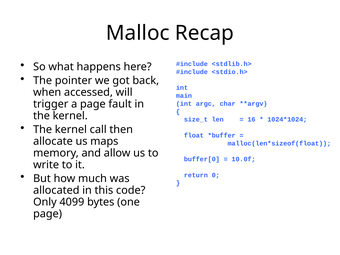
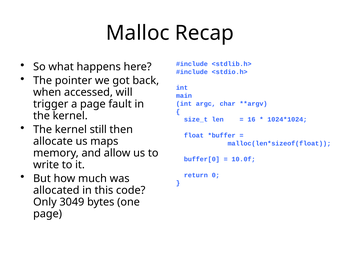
call: call -> still
4099: 4099 -> 3049
